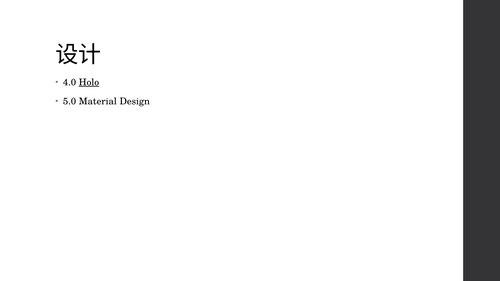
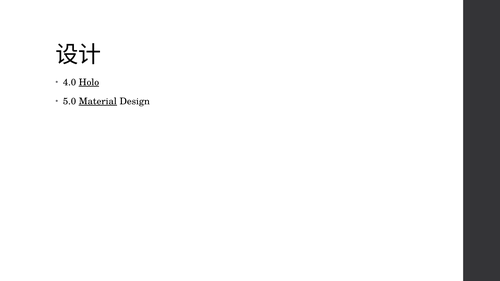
Material underline: none -> present
